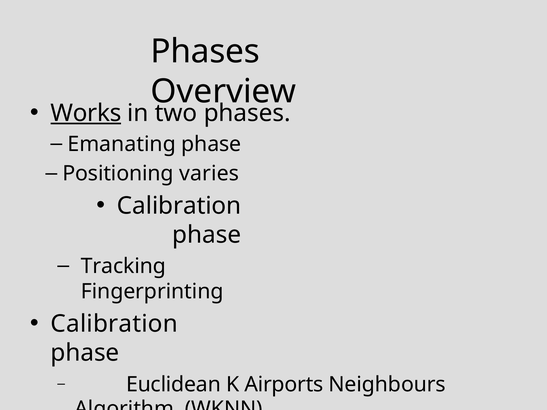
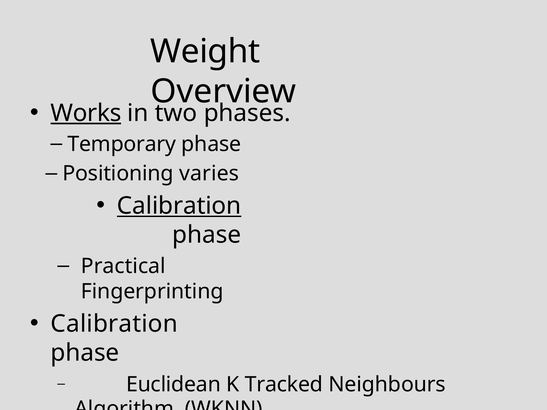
Phases at (205, 52): Phases -> Weight
Emanating: Emanating -> Temporary
Calibration at (179, 206) underline: none -> present
Tracking: Tracking -> Practical
Airports: Airports -> Tracked
